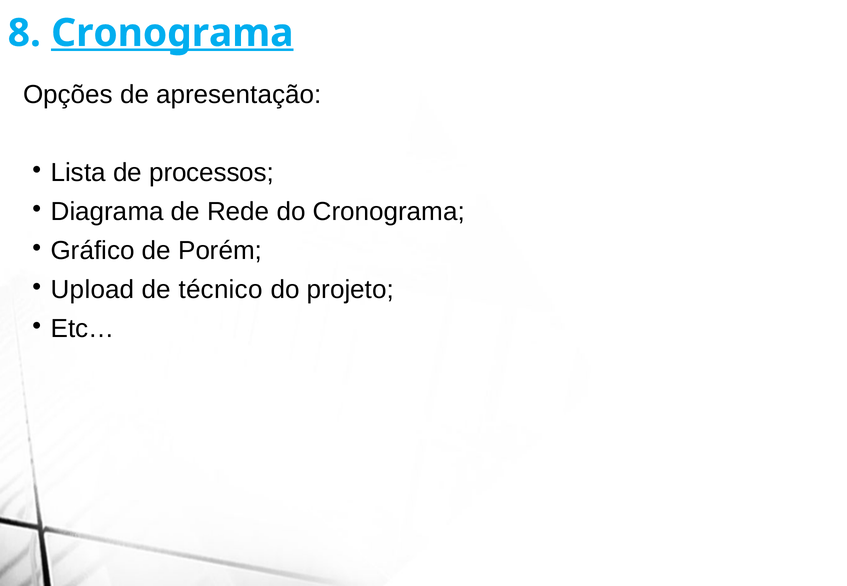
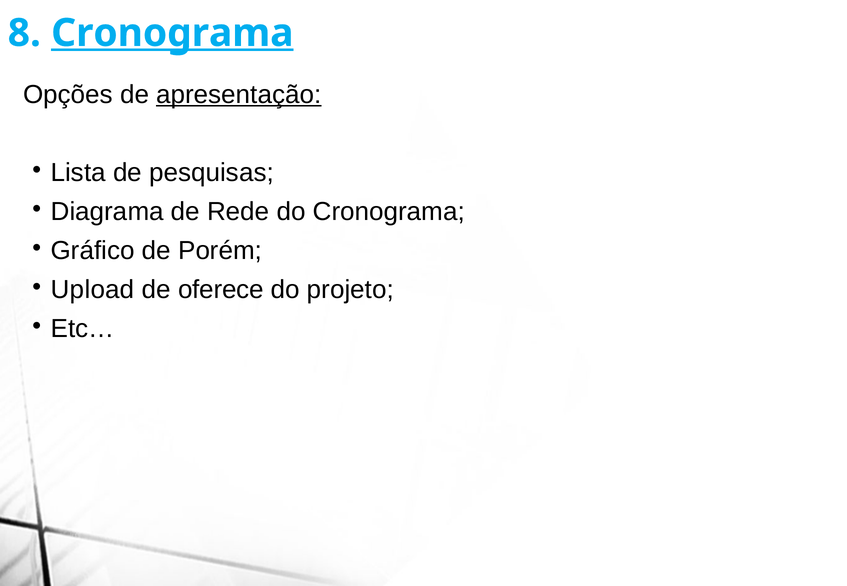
apresentação underline: none -> present
processos: processos -> pesquisas
técnico: técnico -> oferece
